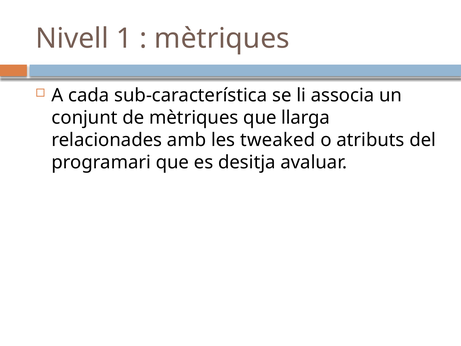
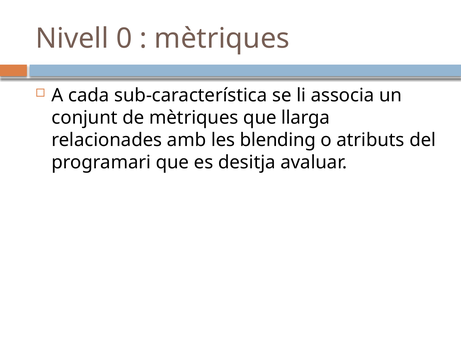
1: 1 -> 0
tweaked: tweaked -> blending
